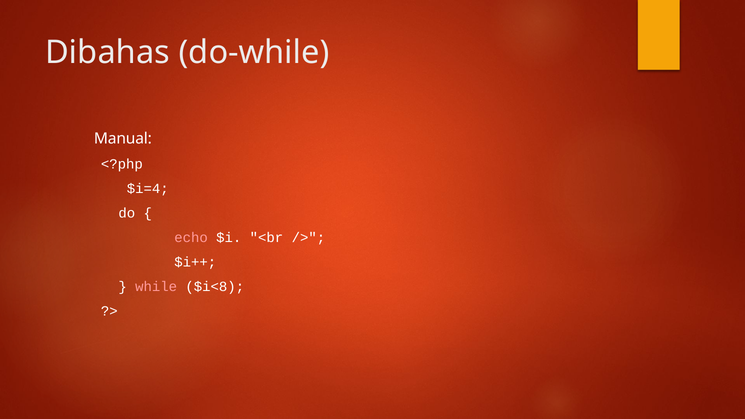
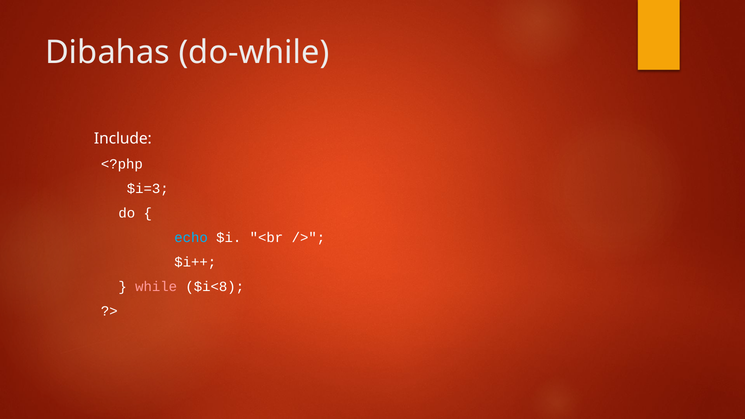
Manual: Manual -> Include
$i=4: $i=4 -> $i=3
echo colour: pink -> light blue
